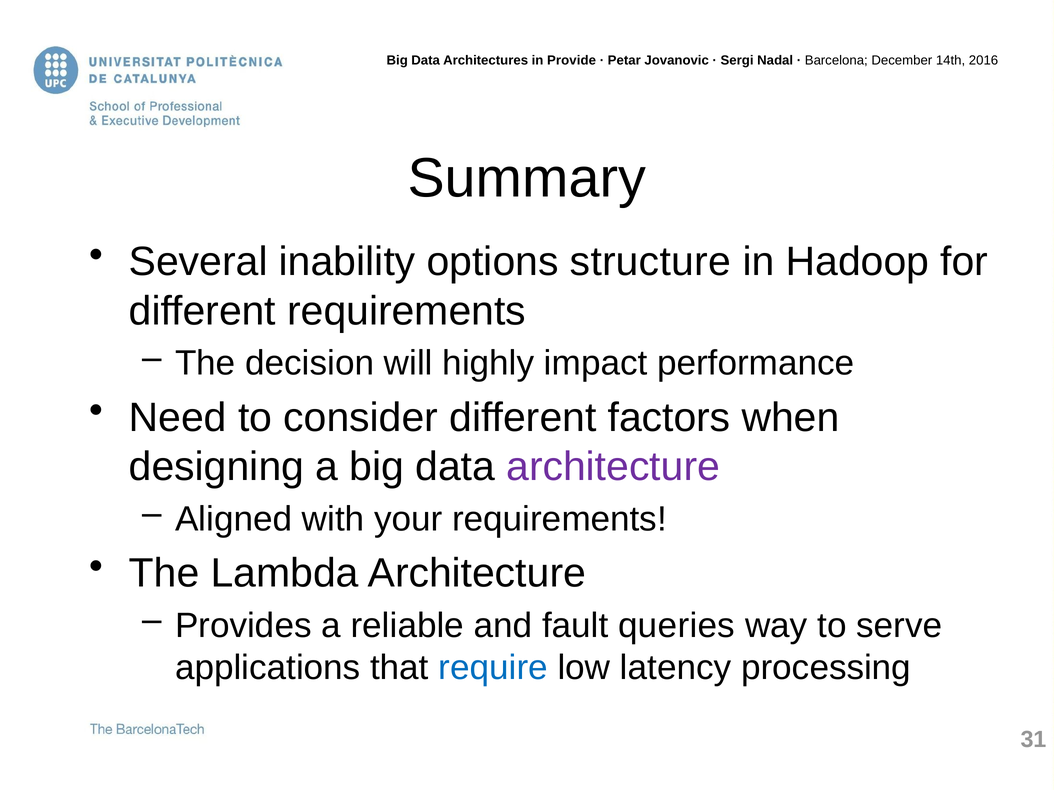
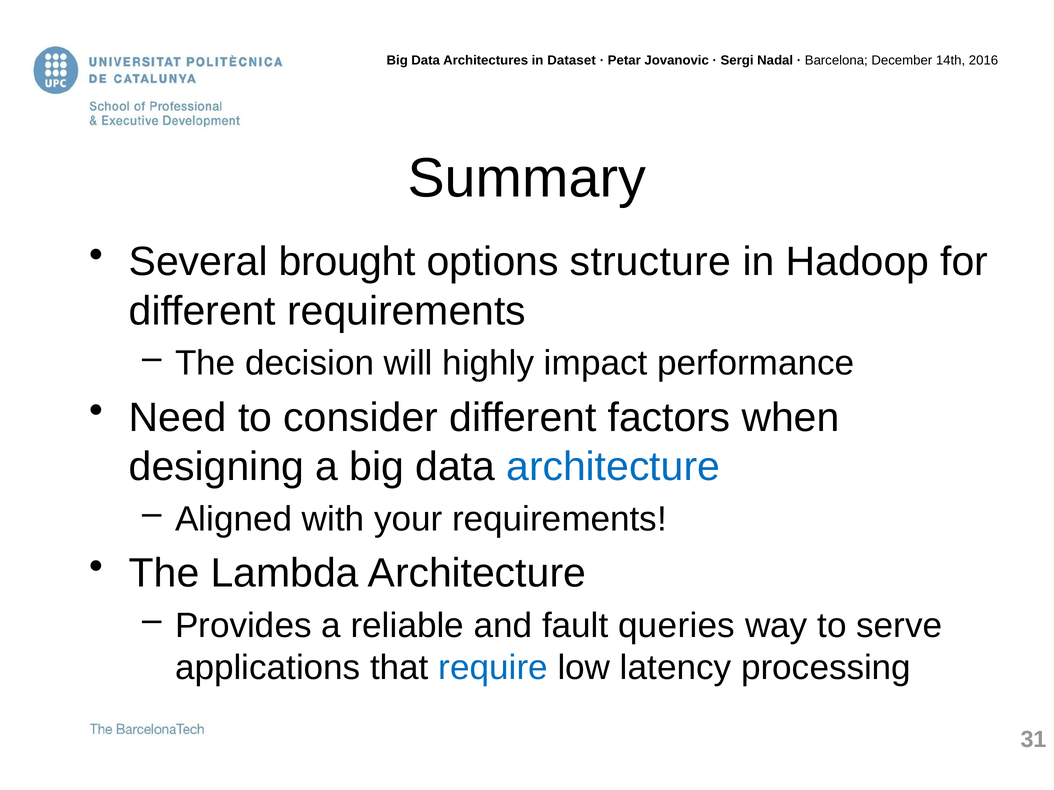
Provide: Provide -> Dataset
inability: inability -> brought
architecture at (613, 467) colour: purple -> blue
